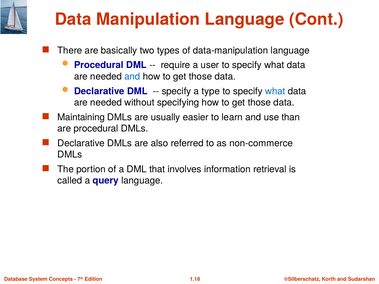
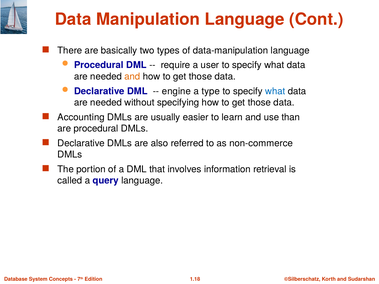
and at (132, 77) colour: blue -> orange
specify at (176, 91): specify -> engine
Maintaining: Maintaining -> Accounting
